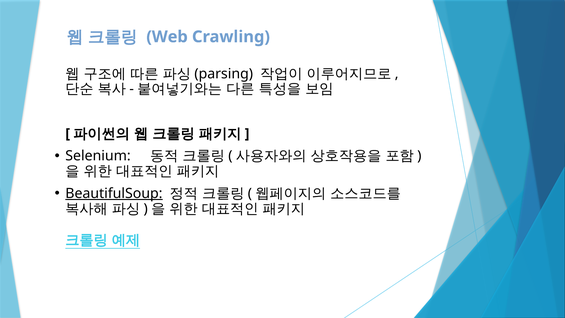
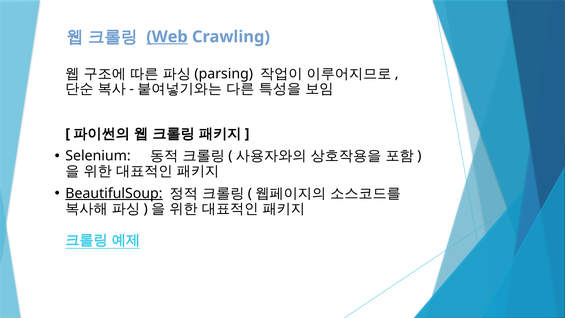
Web underline: none -> present
